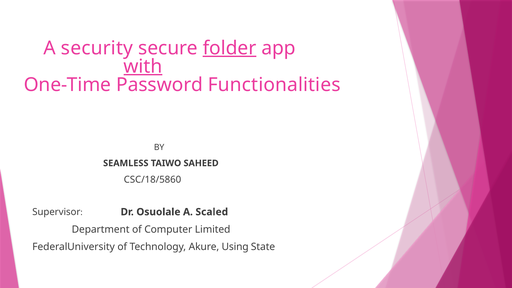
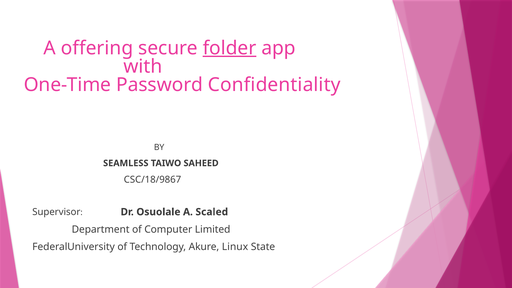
security: security -> offering
with underline: present -> none
Functionalities: Functionalities -> Confidentiality
CSC/18/5860: CSC/18/5860 -> CSC/18/9867
Using: Using -> Linux
